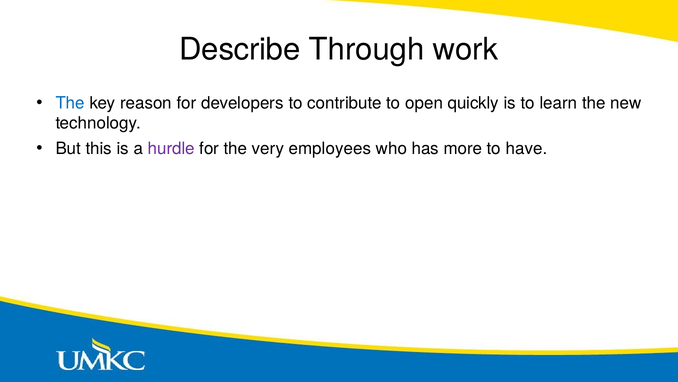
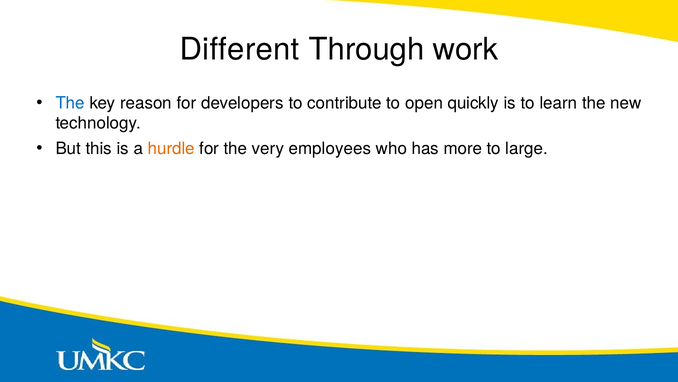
Describe: Describe -> Different
hurdle colour: purple -> orange
have: have -> large
